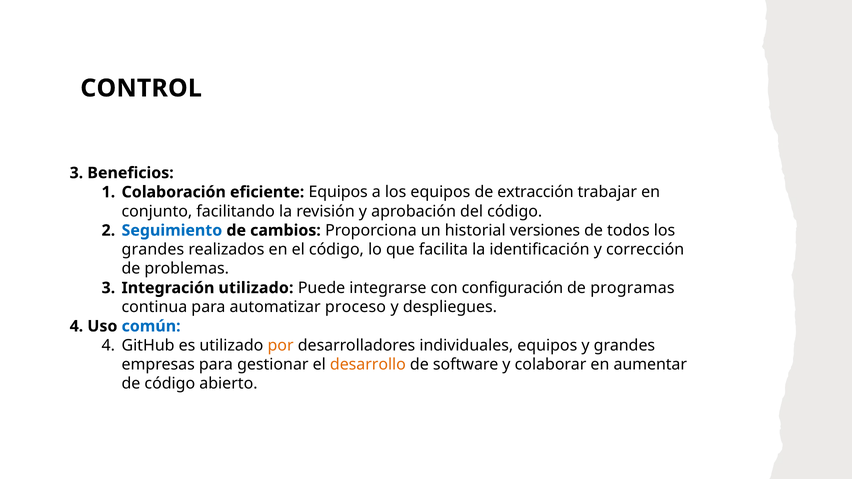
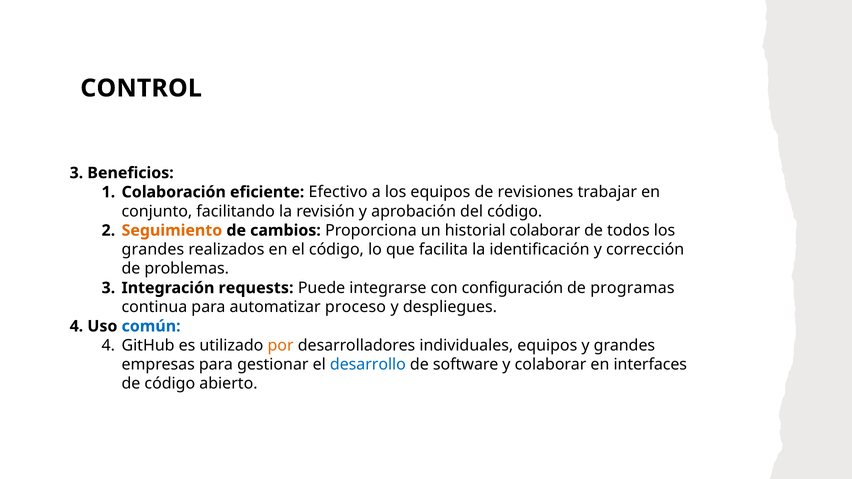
eficiente Equipos: Equipos -> Efectivo
extracción: extracción -> revisiones
Seguimiento colour: blue -> orange
historial versiones: versiones -> colaborar
Integración utilizado: utilizado -> requests
desarrollo colour: orange -> blue
aumentar: aumentar -> interfaces
